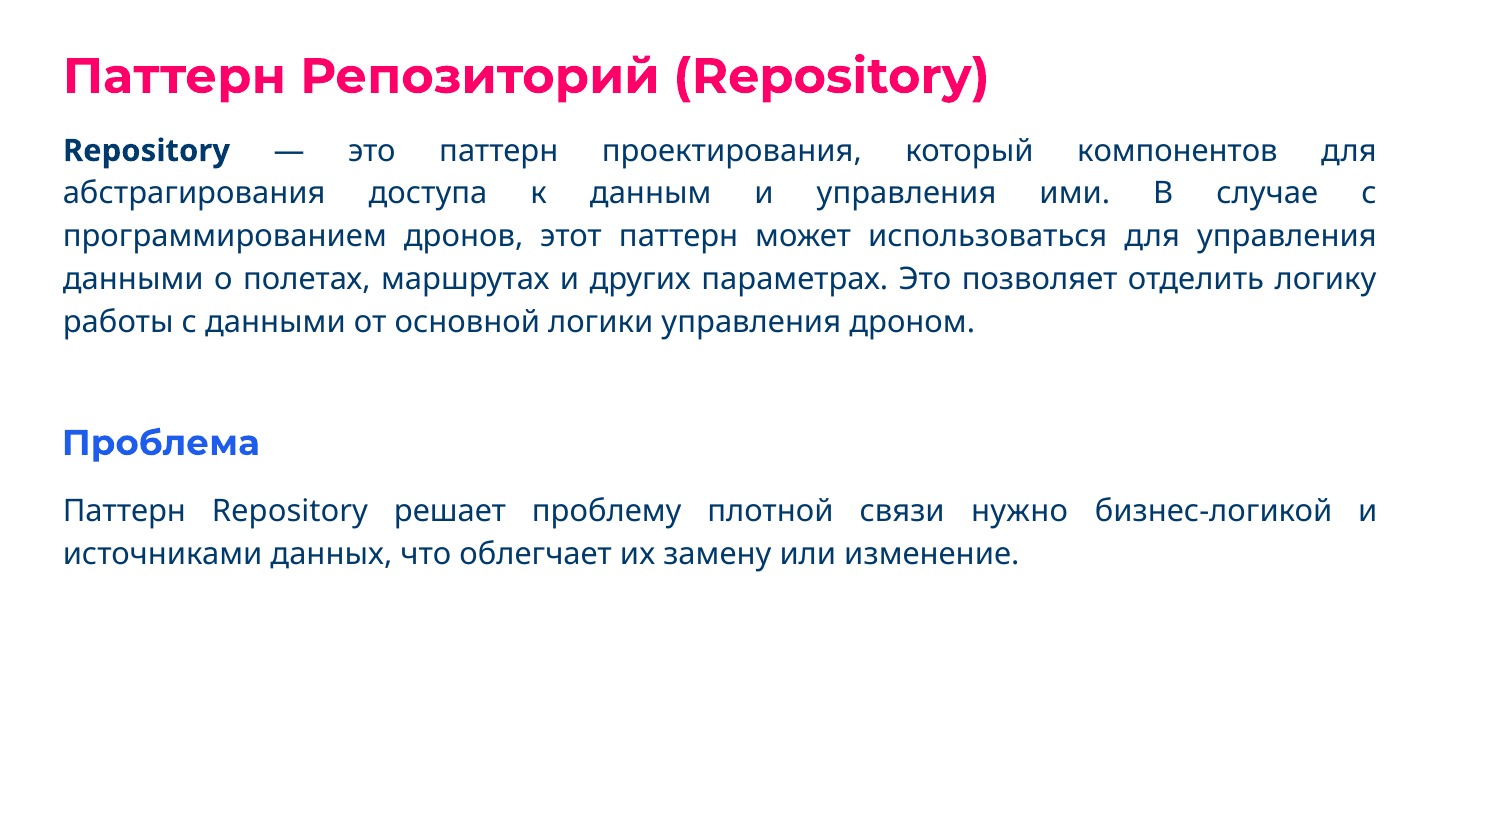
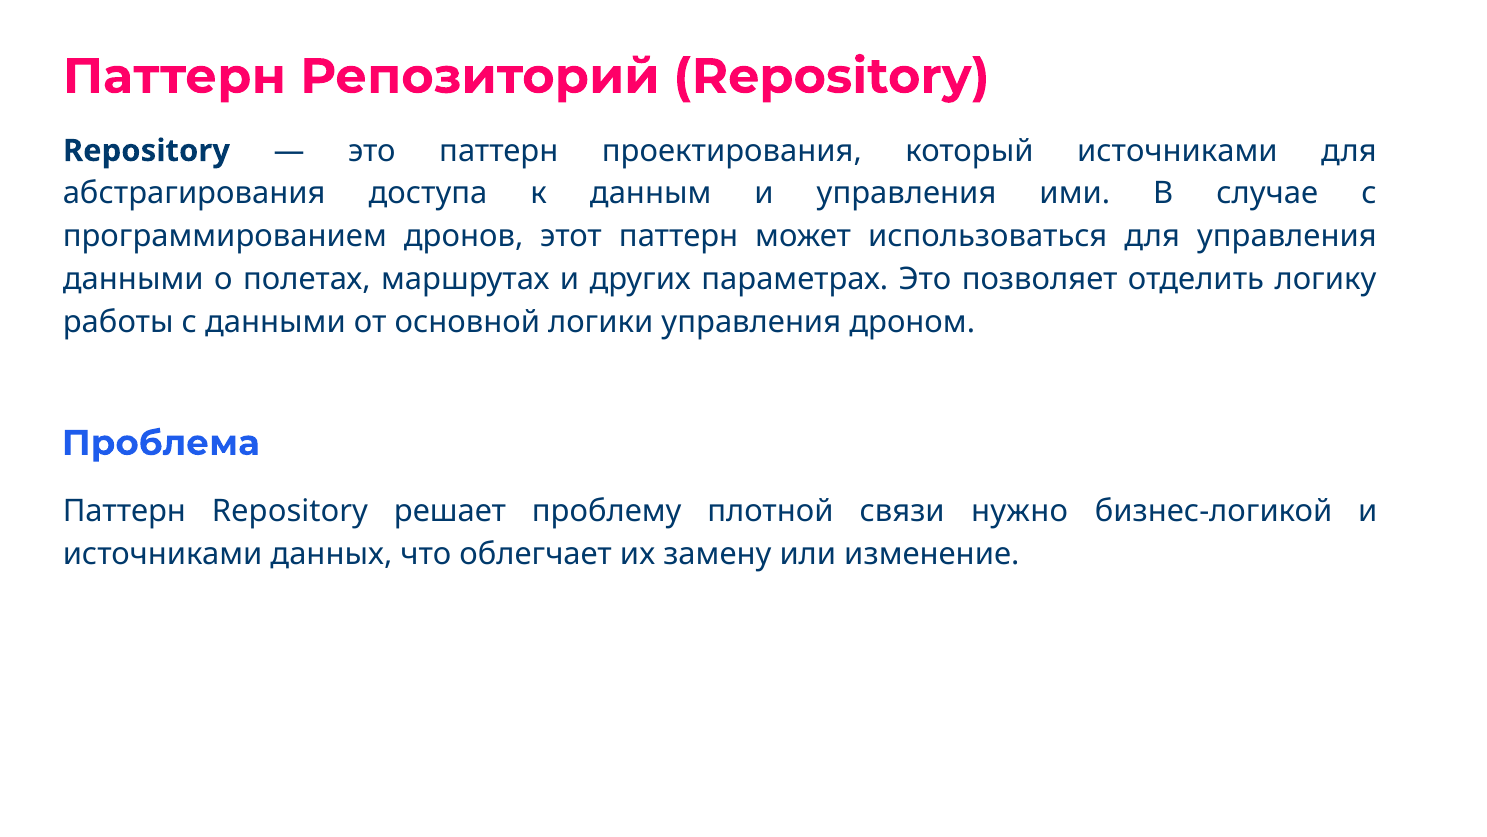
который компонентов: компонентов -> источниками
